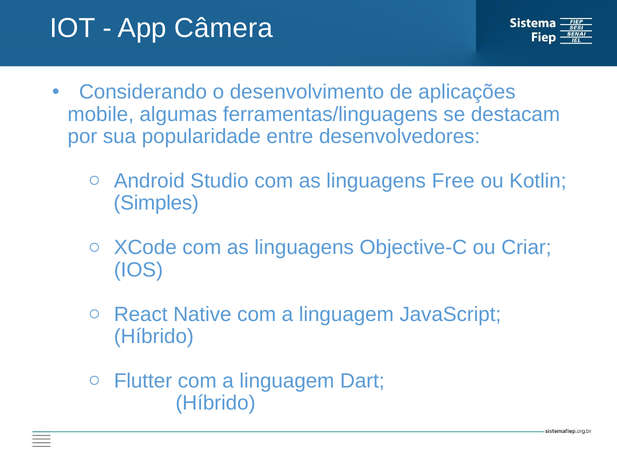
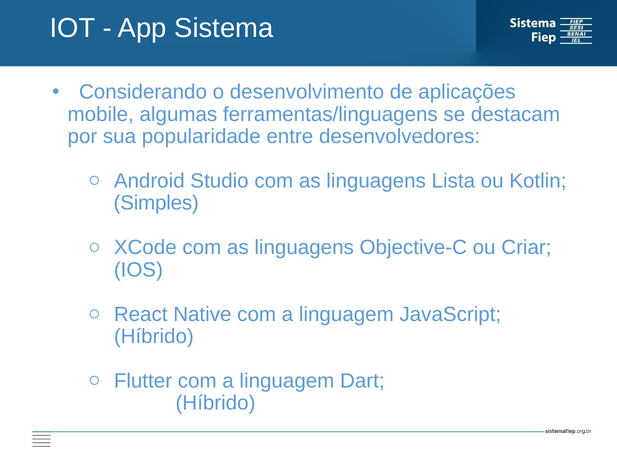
Câmera: Câmera -> Sistema
Free: Free -> Lista
